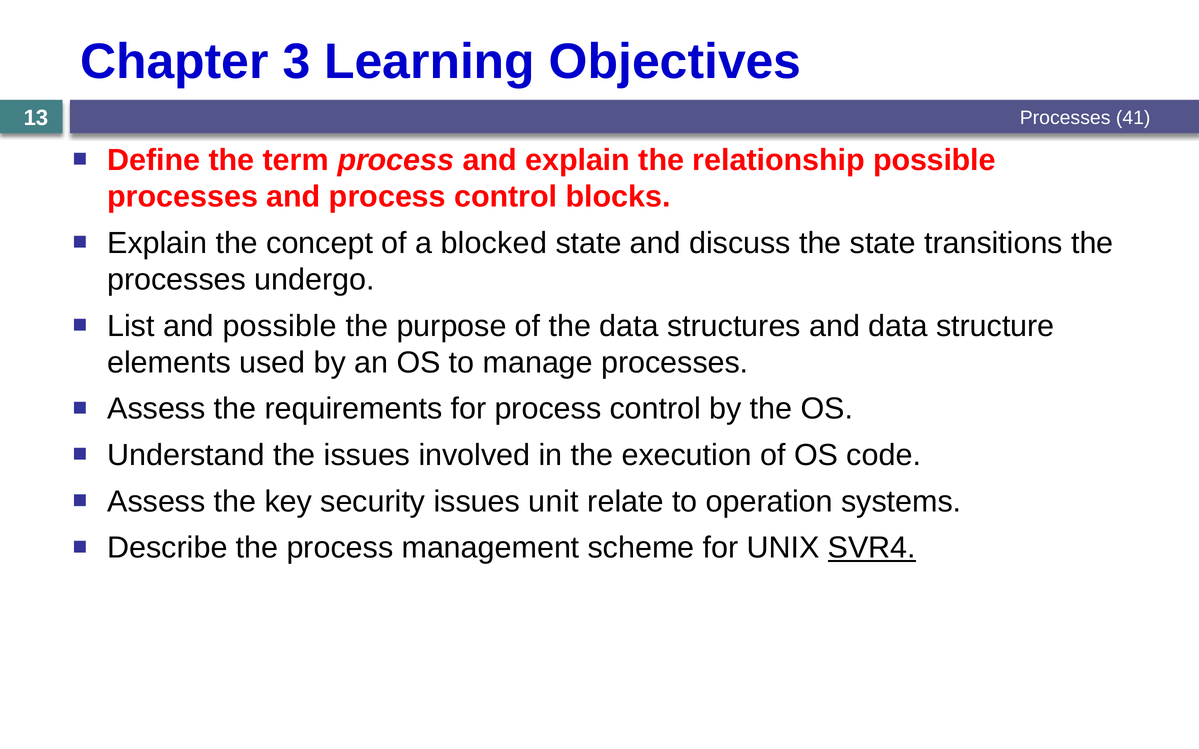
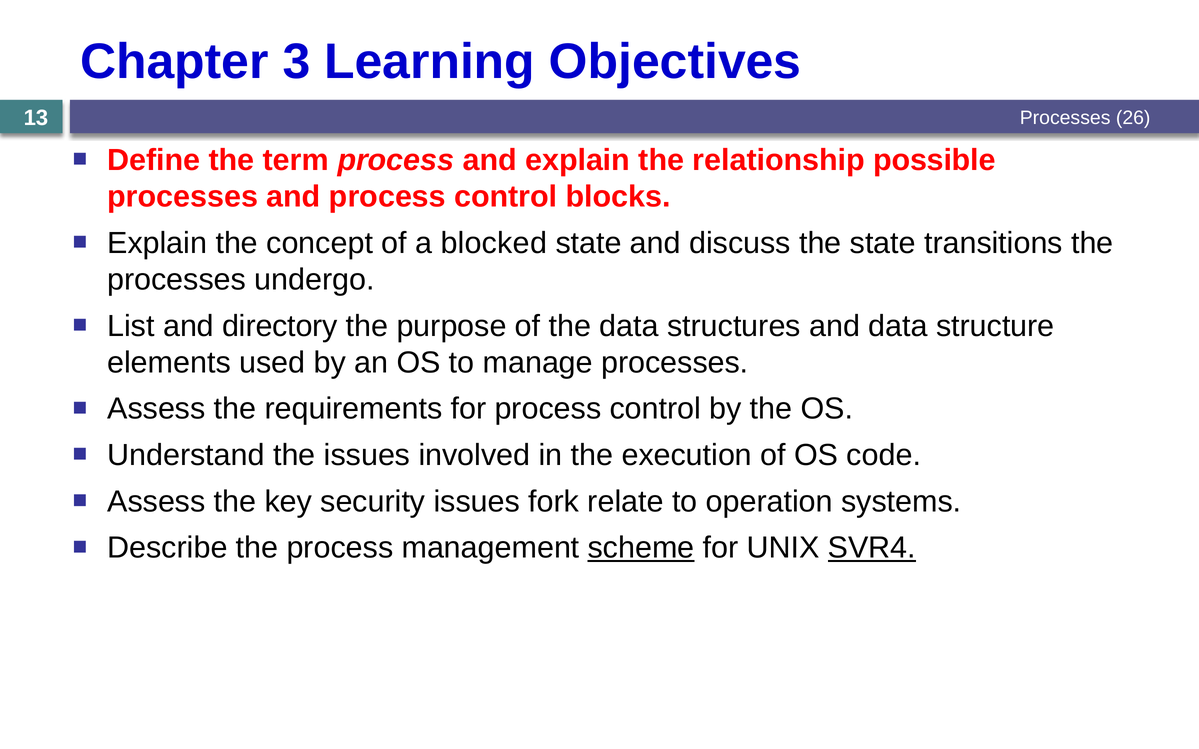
41: 41 -> 26
and possible: possible -> directory
unit: unit -> fork
scheme underline: none -> present
